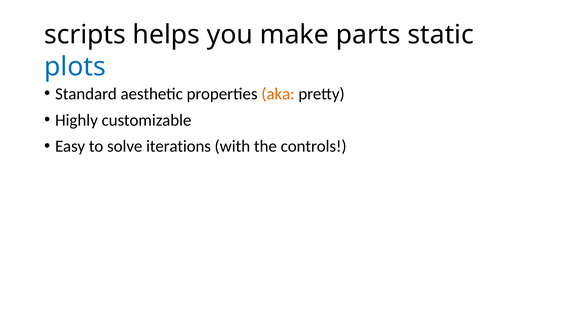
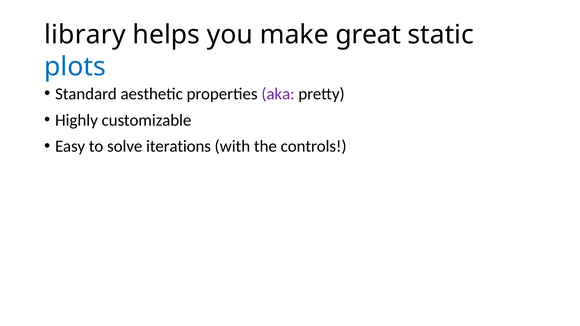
scripts: scripts -> library
parts: parts -> great
aka colour: orange -> purple
